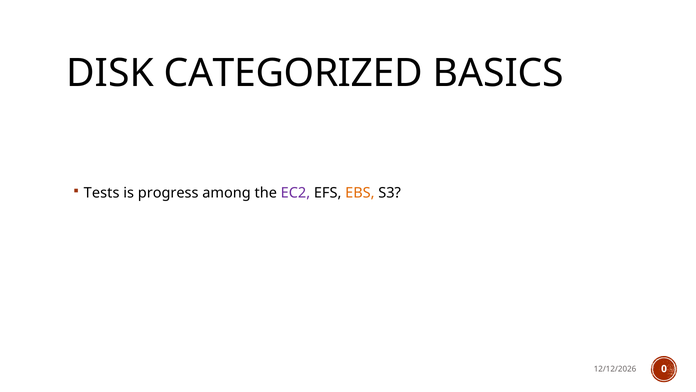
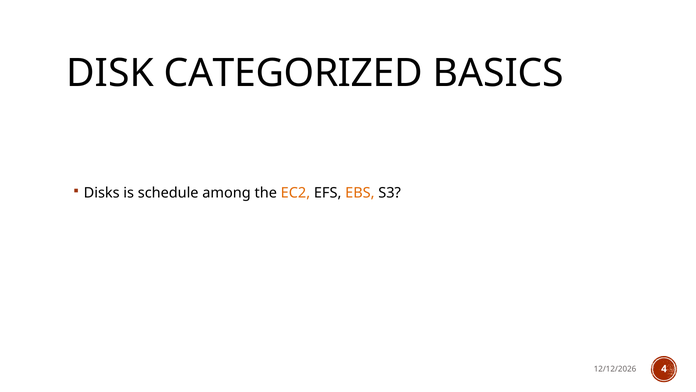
Tests: Tests -> Disks
progress: progress -> schedule
EC2 colour: purple -> orange
0: 0 -> 4
